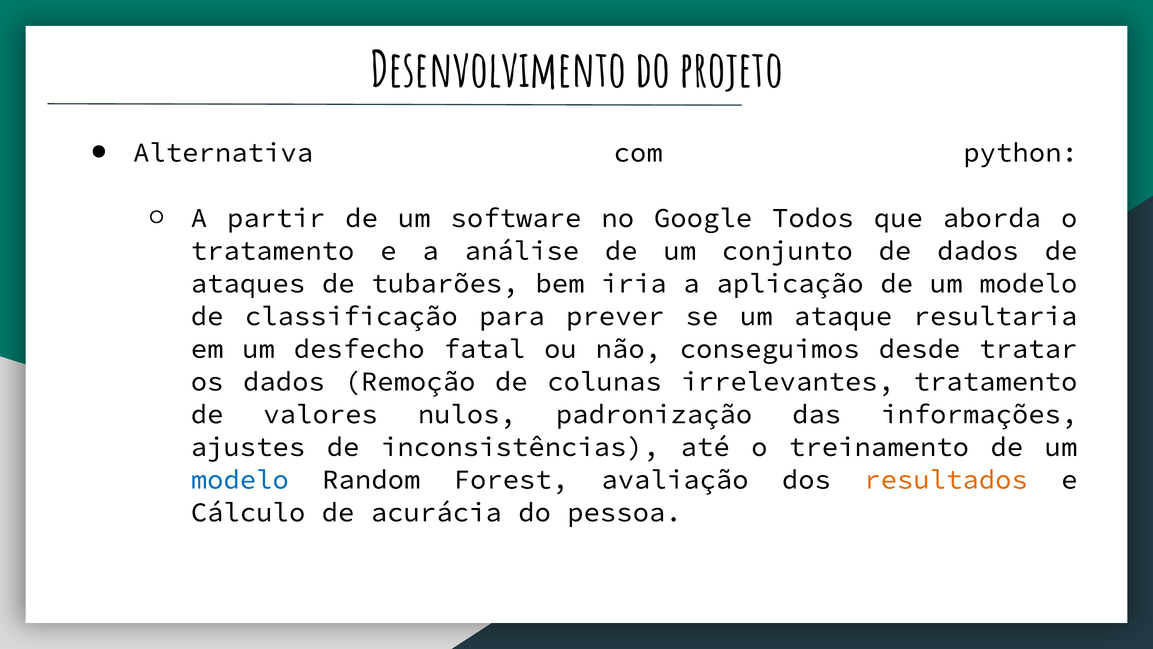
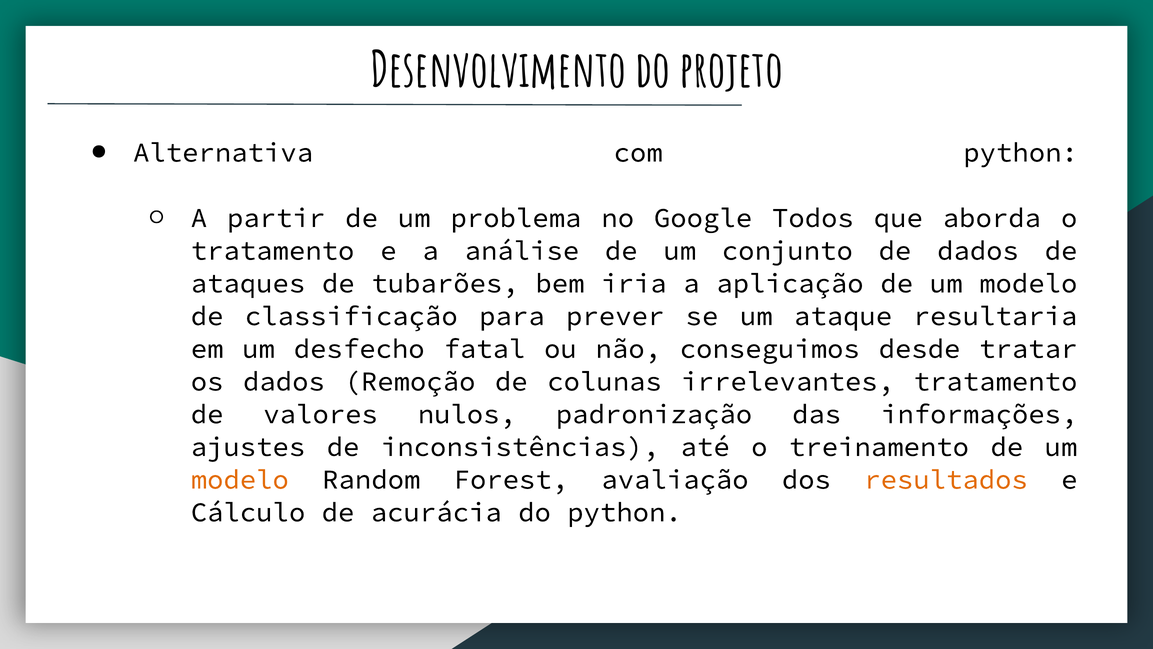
software: software -> problema
modelo at (240, 479) colour: blue -> orange
do pessoa: pessoa -> python
